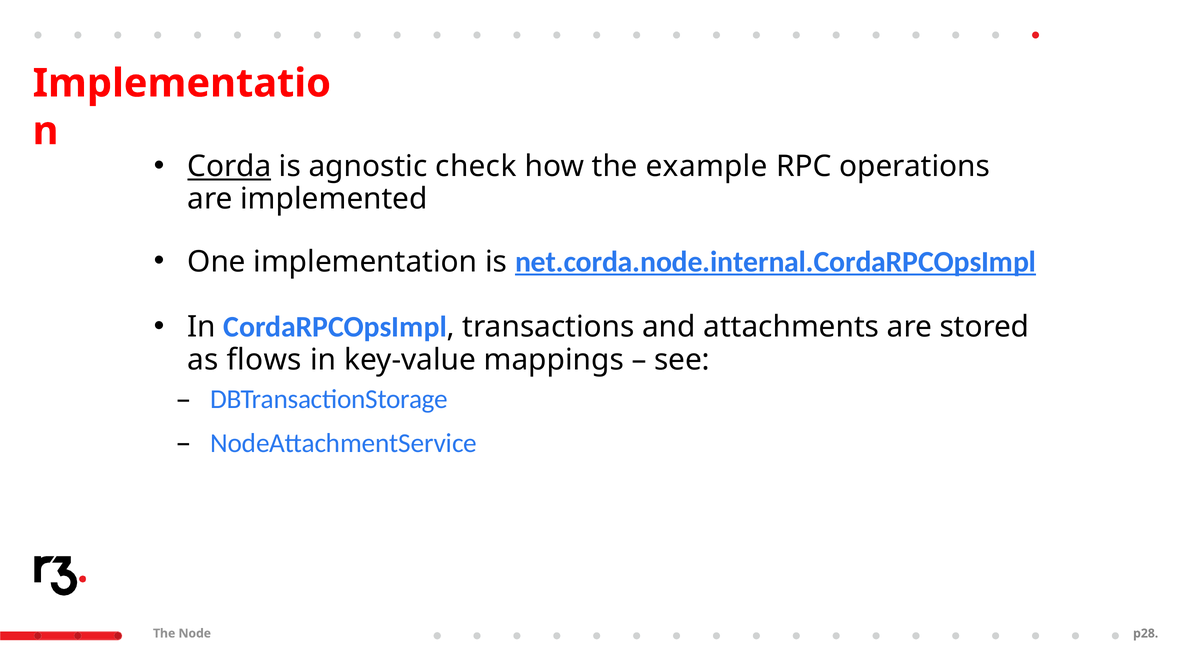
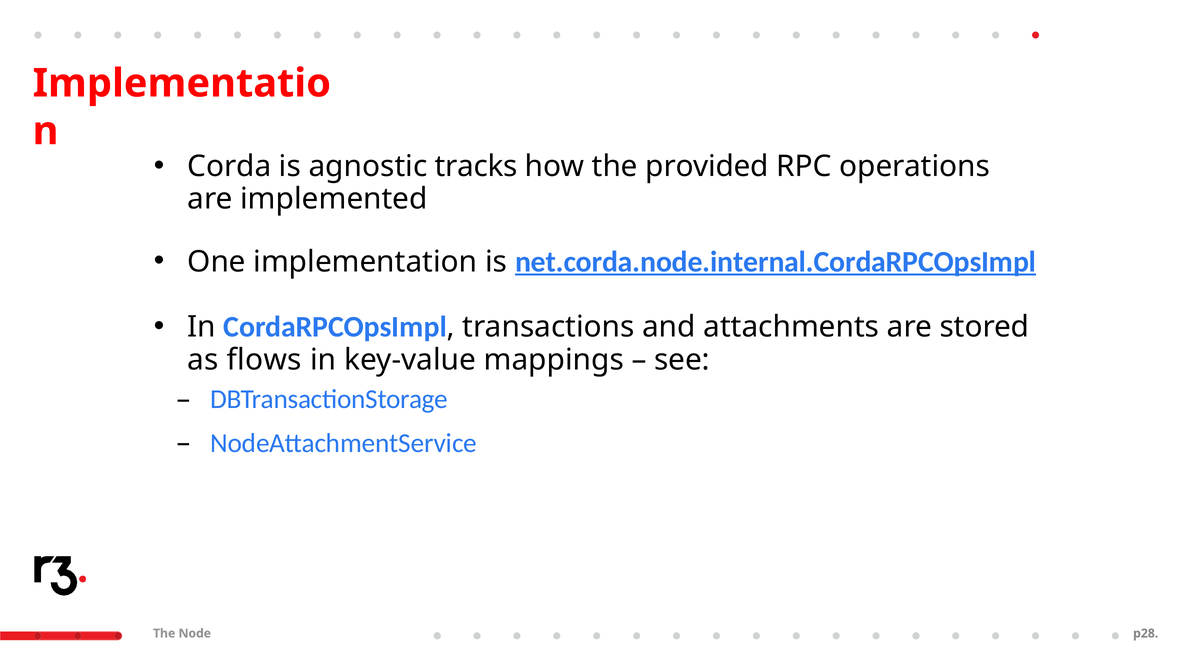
Corda underline: present -> none
check: check -> tracks
example: example -> provided
